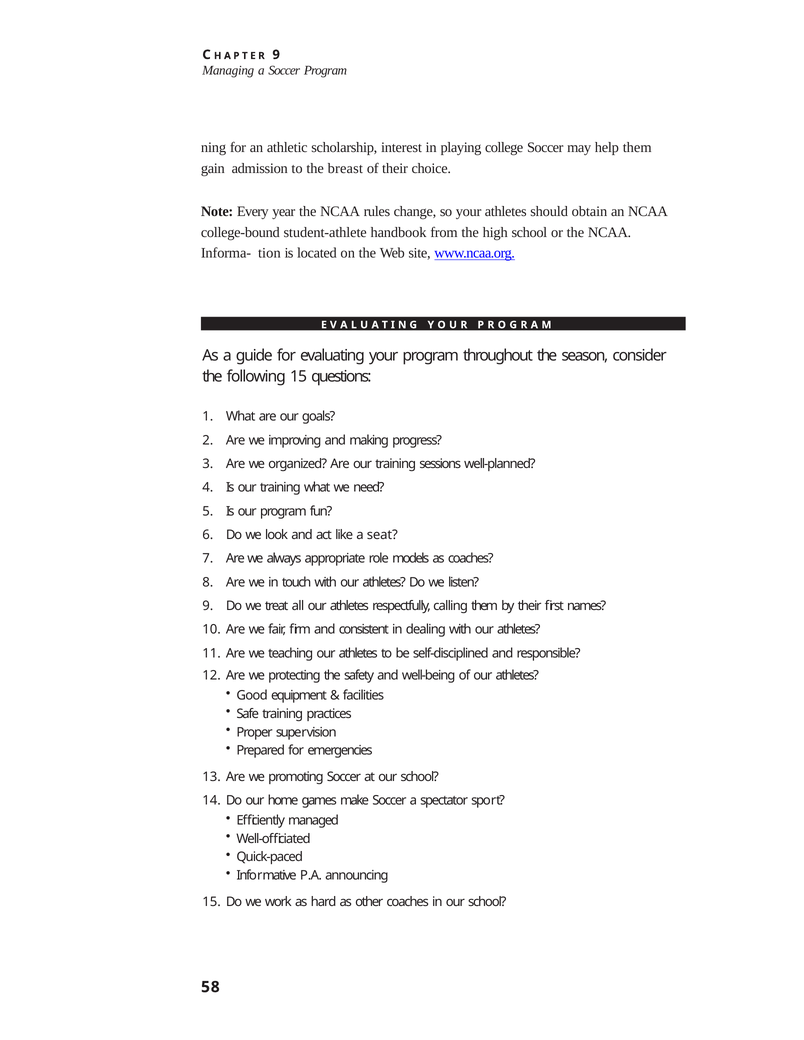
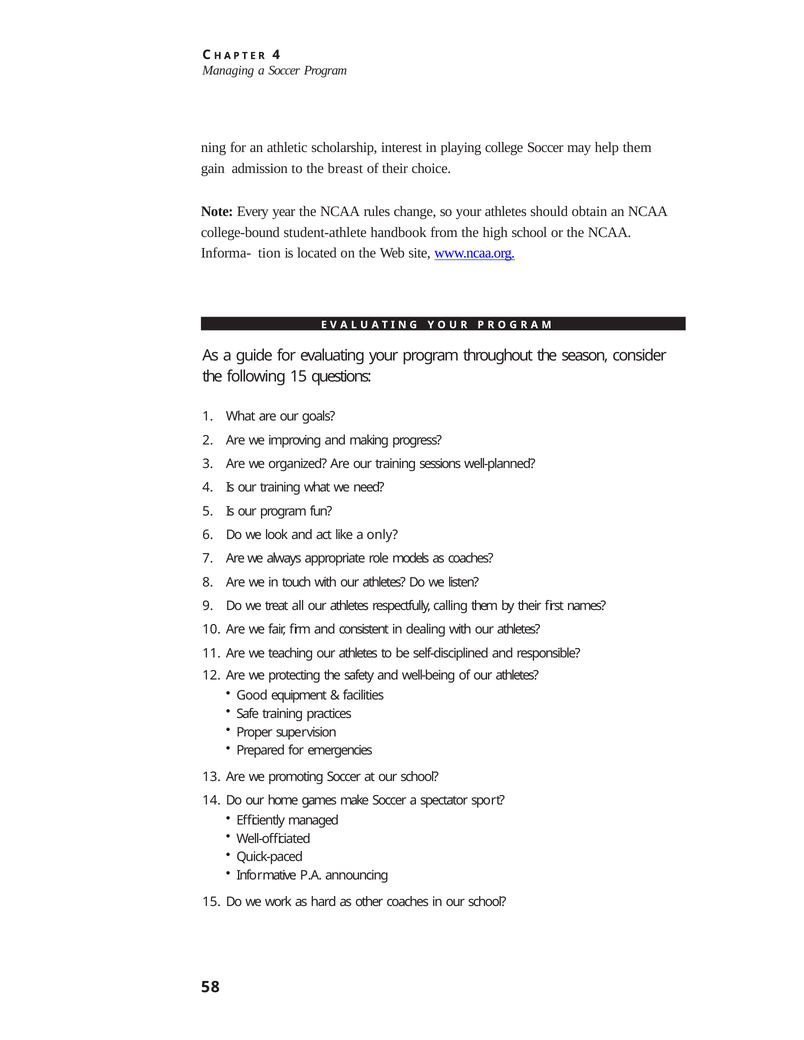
R 9: 9 -> 4
seat: seat -> only
